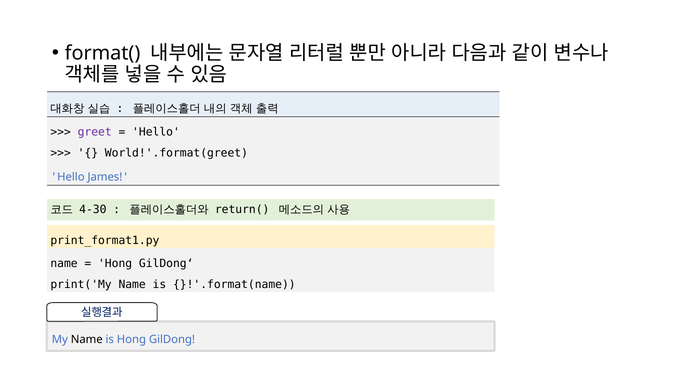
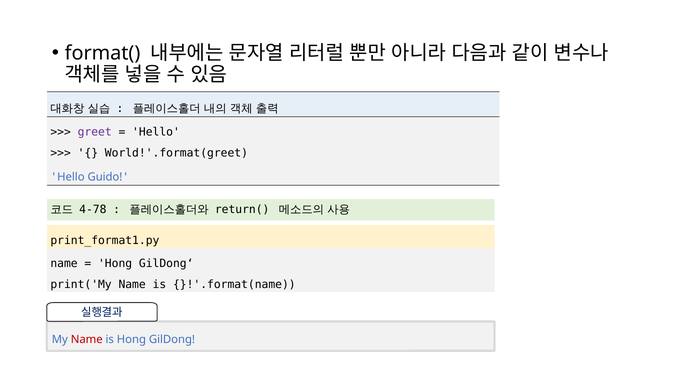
James: James -> Guido
4-30: 4-30 -> 4-78
Name at (87, 340) colour: black -> red
